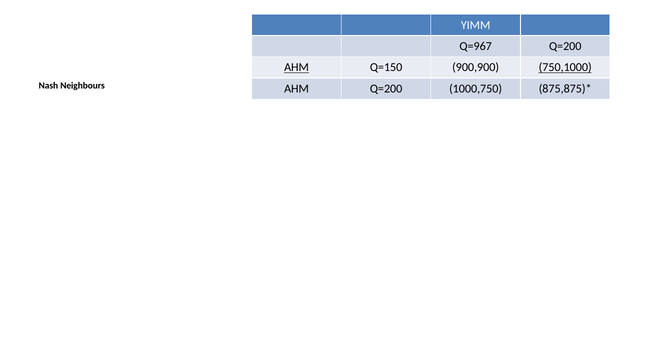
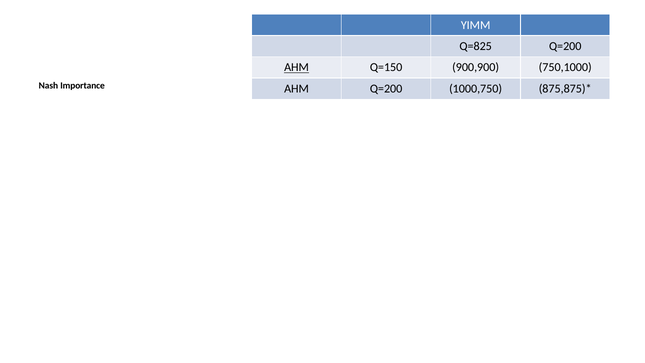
Q=967: Q=967 -> Q=825
750,1000 underline: present -> none
Neighbours: Neighbours -> Importance
